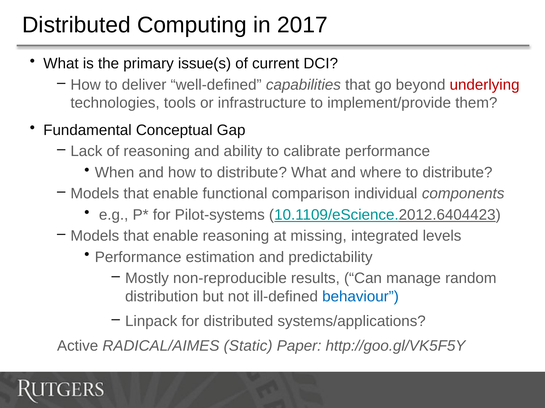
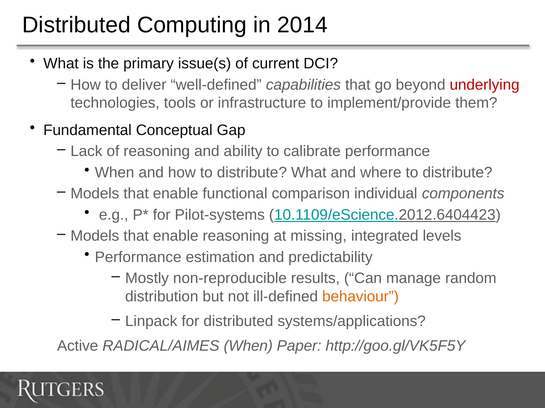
2017: 2017 -> 2014
behaviour colour: blue -> orange
RADICAL/AIMES Static: Static -> When
